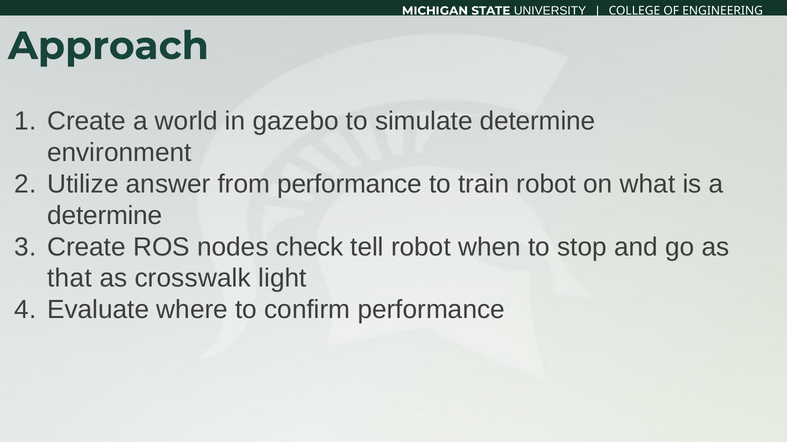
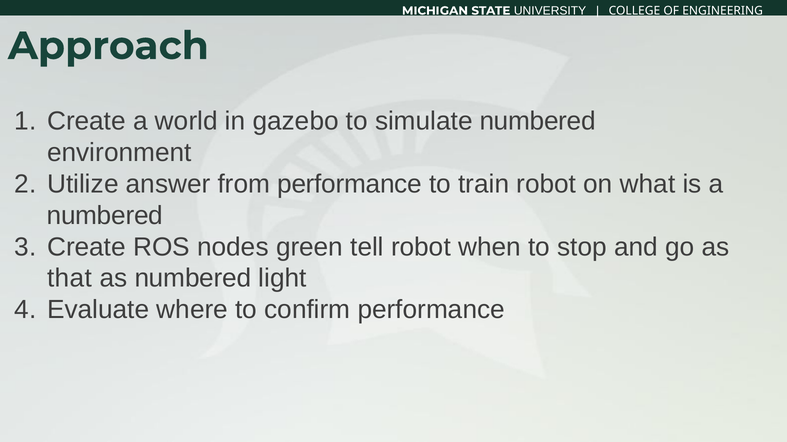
simulate determine: determine -> numbered
determine at (105, 216): determine -> numbered
check: check -> green
as crosswalk: crosswalk -> numbered
